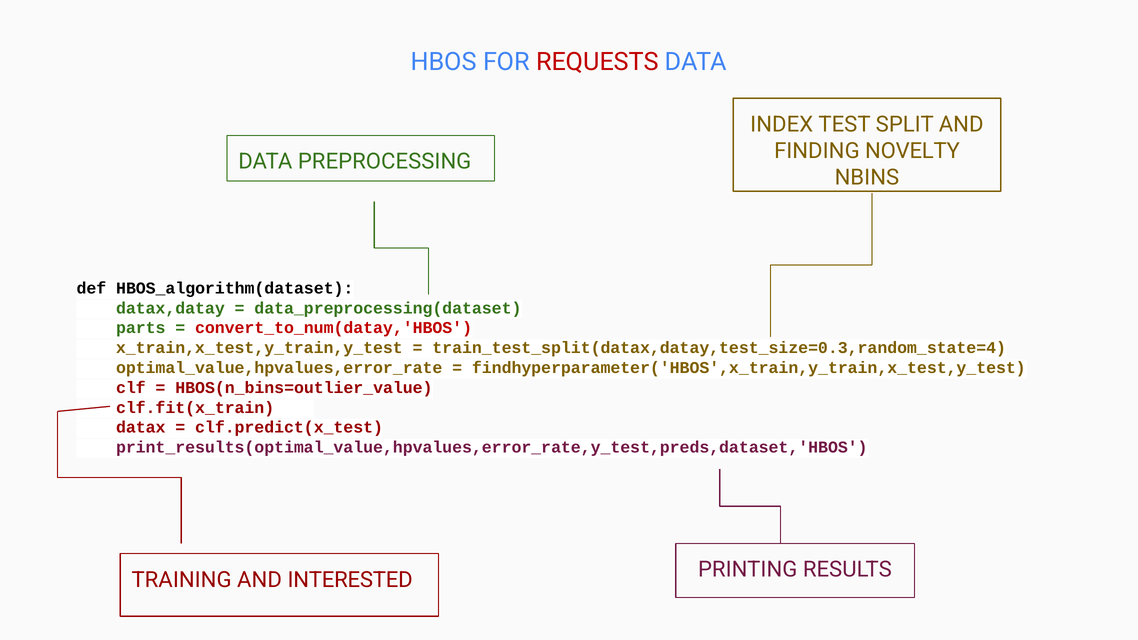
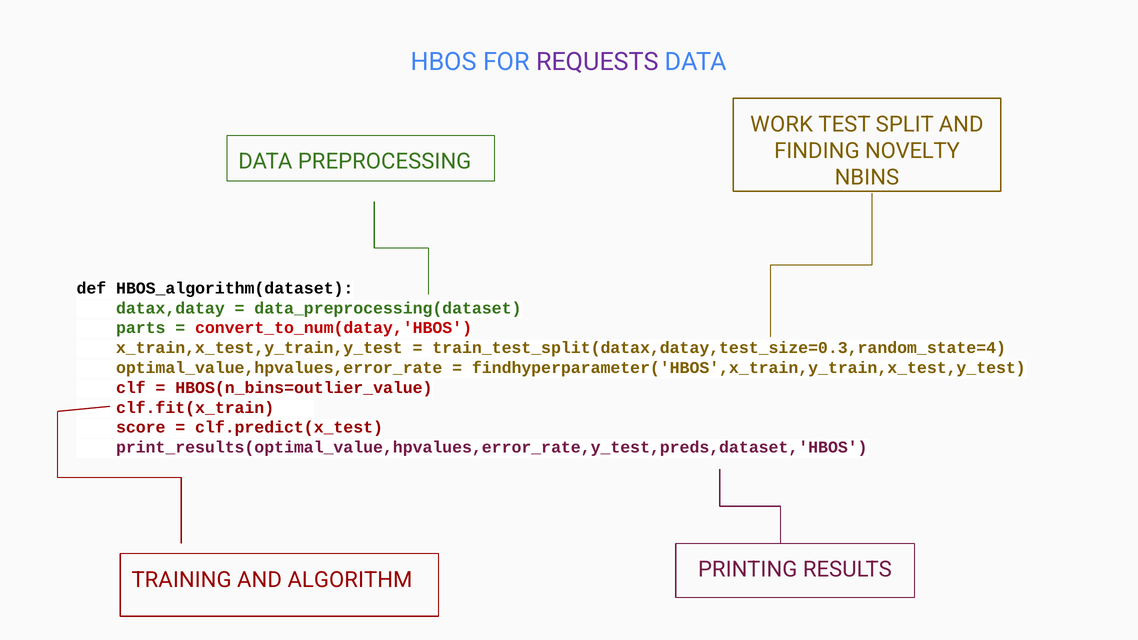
REQUESTS colour: red -> purple
INDEX: INDEX -> WORK
datax: datax -> score
INTERESTED: INTERESTED -> ALGORITHM
